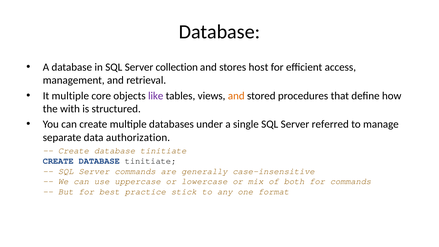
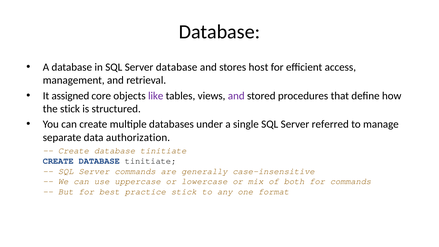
Server collection: collection -> database
It multiple: multiple -> assigned
and at (236, 96) colour: orange -> purple
the with: with -> stick
